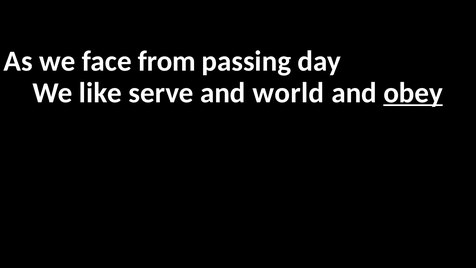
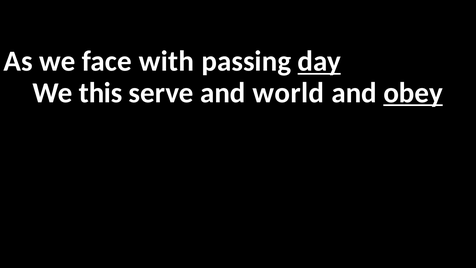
from: from -> with
day underline: none -> present
like: like -> this
